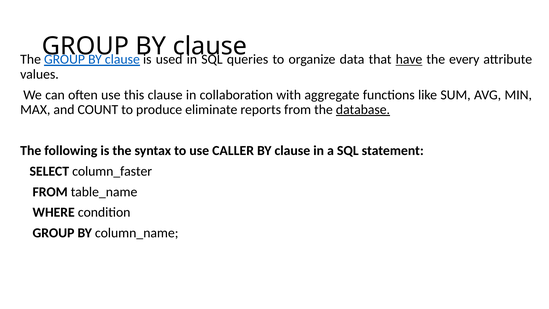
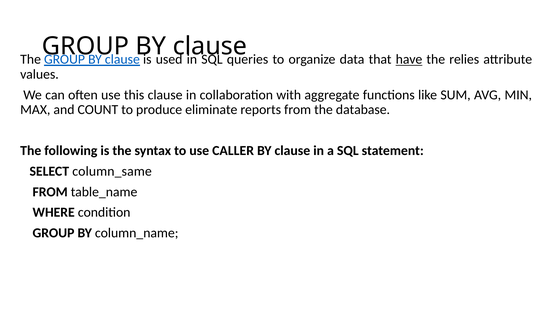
every: every -> relies
database underline: present -> none
column_faster: column_faster -> column_same
